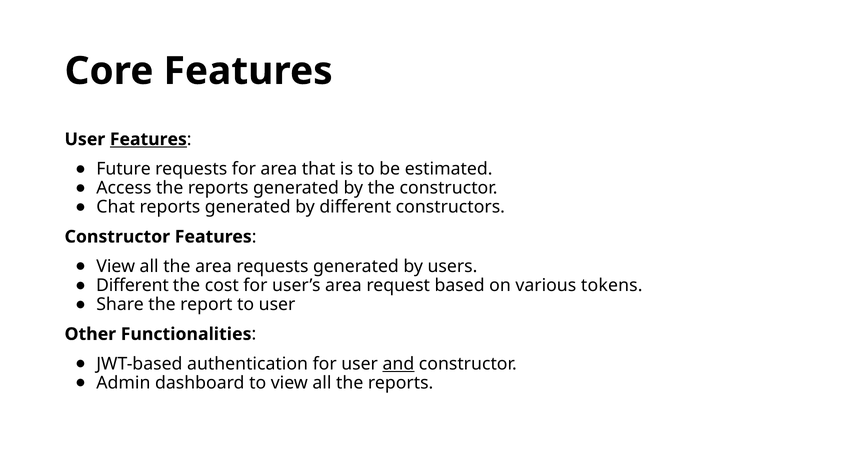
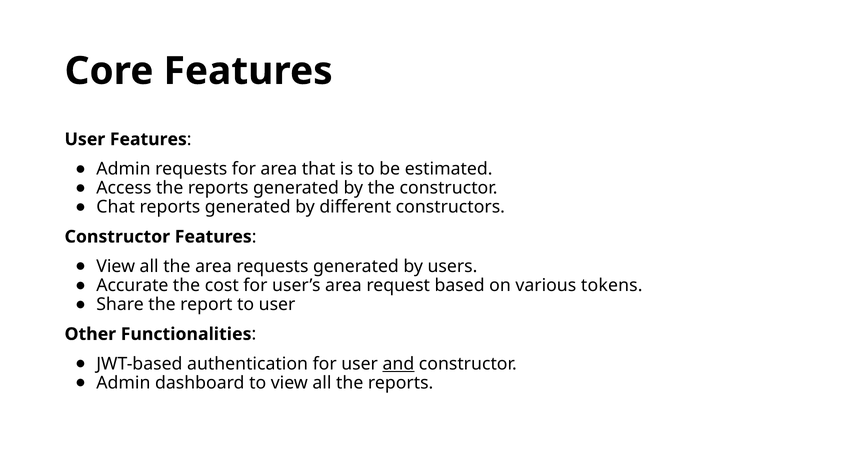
Features at (148, 139) underline: present -> none
Future at (124, 169): Future -> Admin
Different at (132, 286): Different -> Accurate
